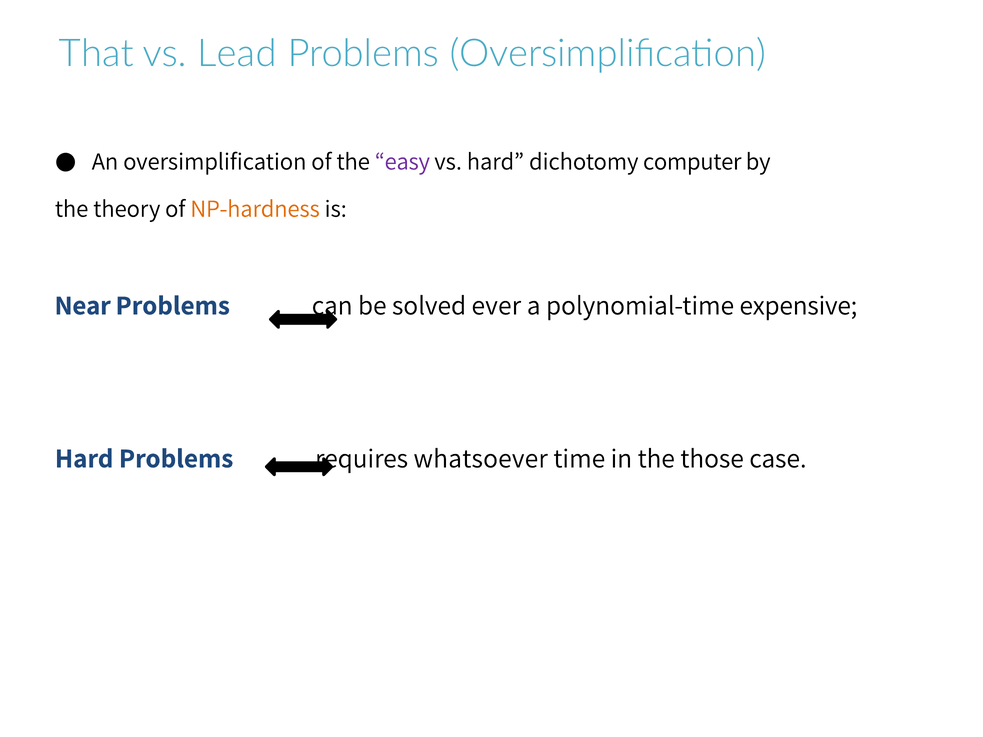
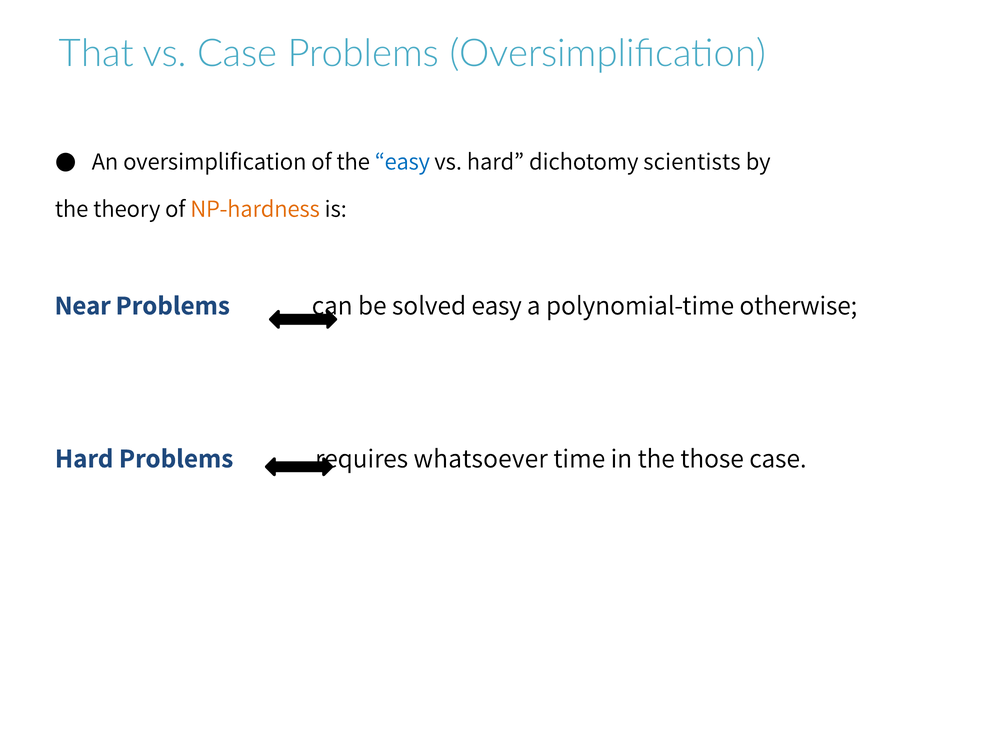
vs Lead: Lead -> Case
easy at (402, 161) colour: purple -> blue
computer: computer -> scientists
solved ever: ever -> easy
expensive: expensive -> otherwise
